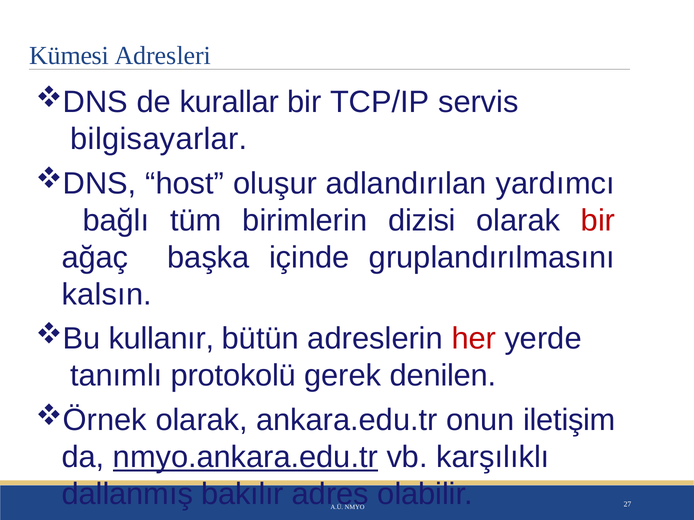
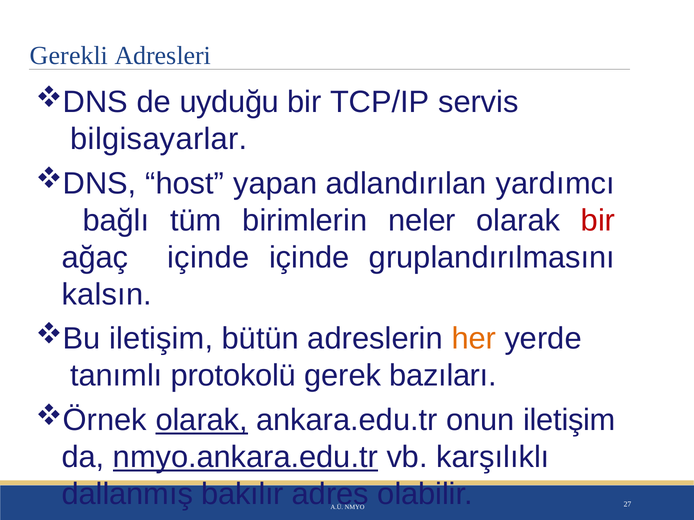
Kümesi: Kümesi -> Gerekli
kurallar: kurallar -> uyduğu
oluşur: oluşur -> yapan
dizisi: dizisi -> neler
ağaç başka: başka -> içinde
kullanır at (161, 339): kullanır -> iletişim
her colour: red -> orange
denilen: denilen -> bazıları
olarak at (202, 421) underline: none -> present
